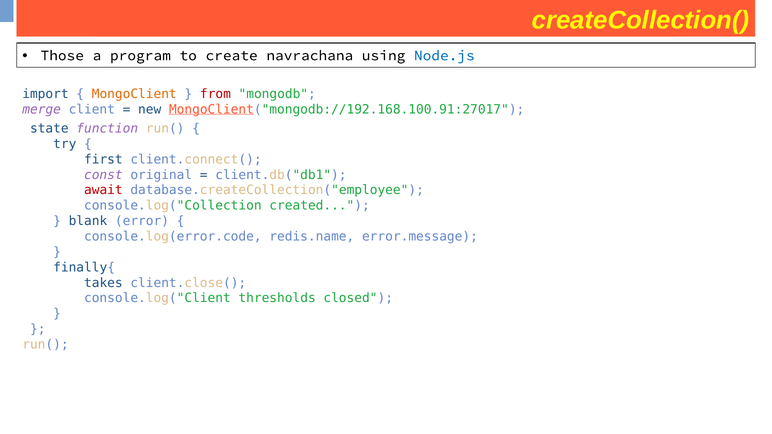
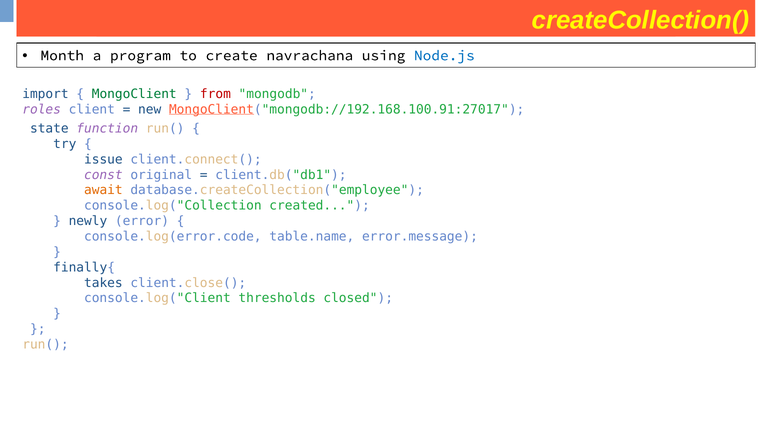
Those: Those -> Month
MongoClient colour: orange -> green
merge: merge -> roles
first: first -> issue
await colour: red -> orange
blank: blank -> newly
redis.name: redis.name -> table.name
